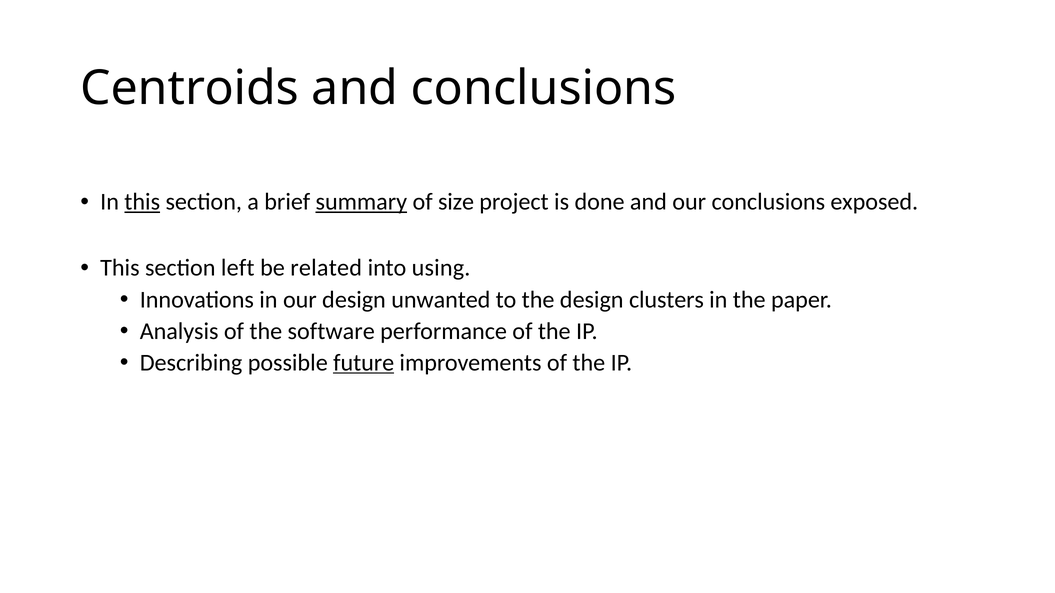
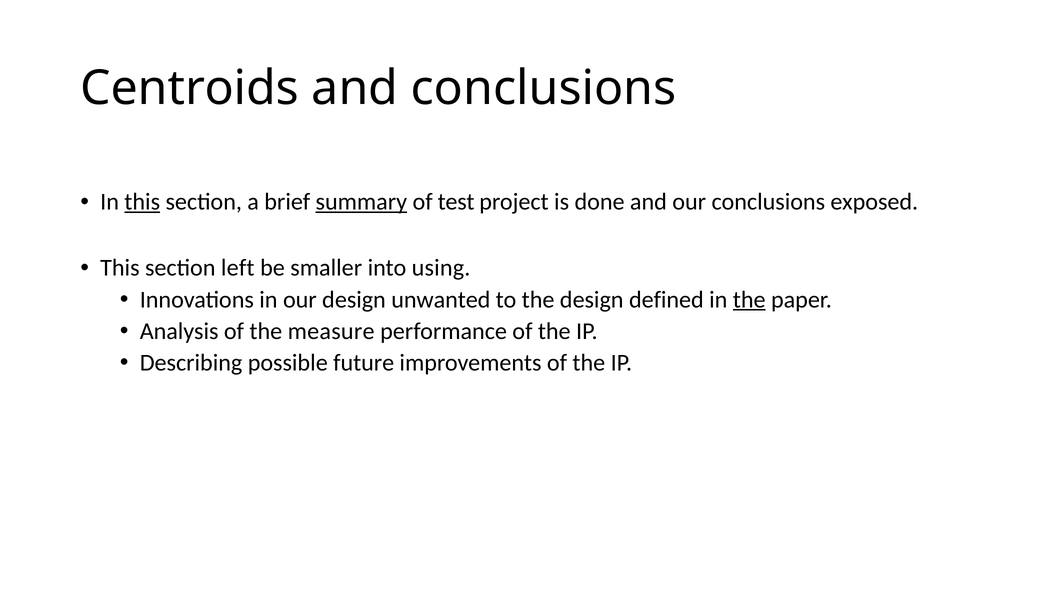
size: size -> test
related: related -> smaller
clusters: clusters -> defined
the at (749, 300) underline: none -> present
software: software -> measure
future underline: present -> none
